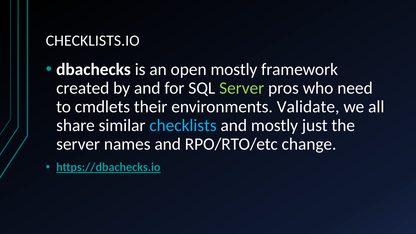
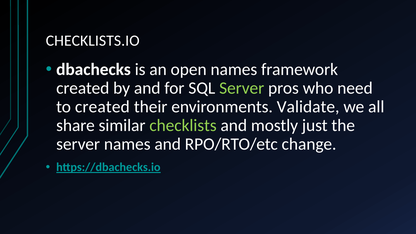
open mostly: mostly -> names
to cmdlets: cmdlets -> created
checklists colour: light blue -> light green
